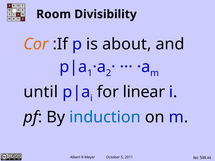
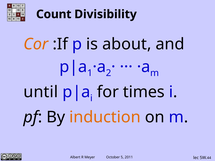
Room: Room -> Count
linear: linear -> times
induction colour: blue -> orange
